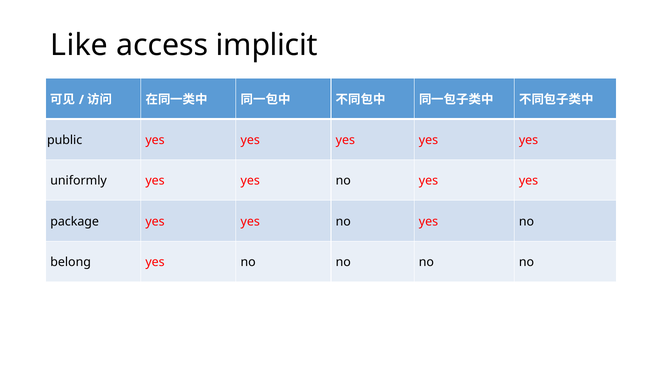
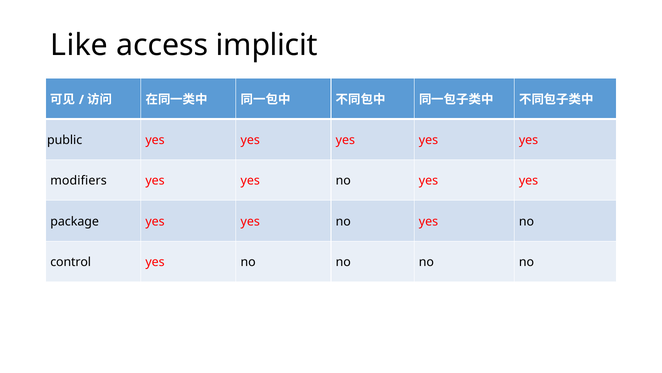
uniformly: uniformly -> modifiers
belong: belong -> control
